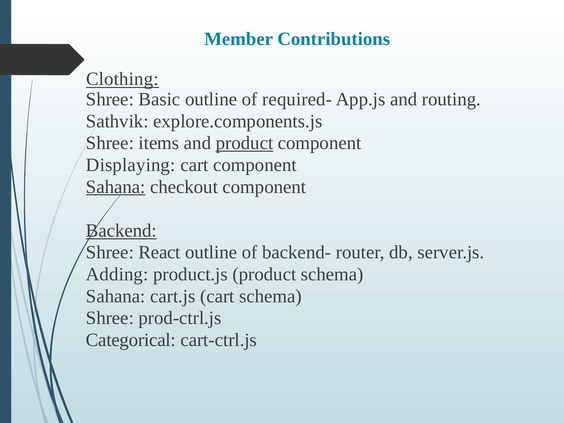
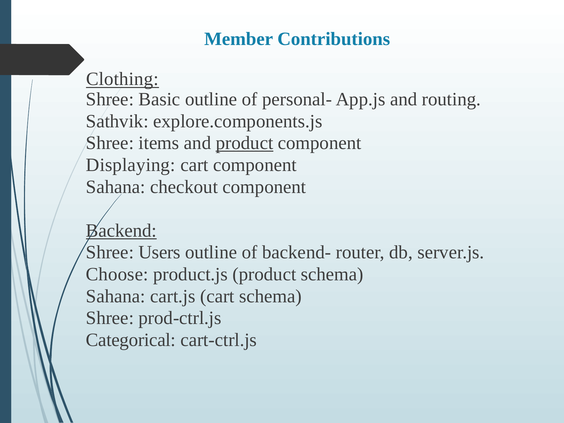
required-: required- -> personal-
Sahana at (116, 187) underline: present -> none
React: React -> Users
Adding: Adding -> Choose
